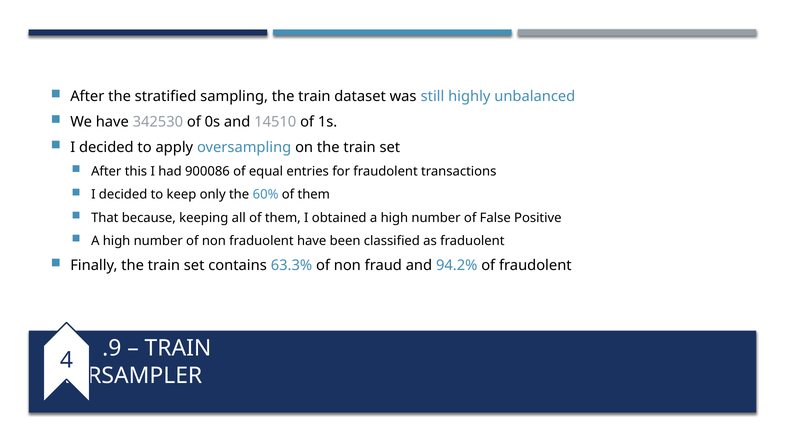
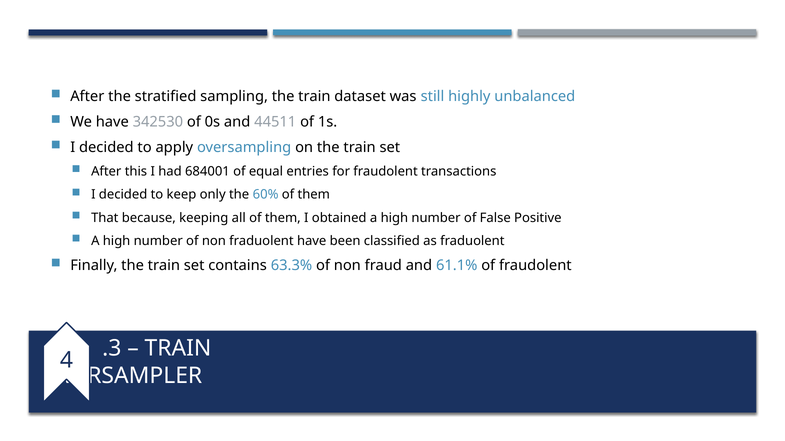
14510: 14510 -> 44511
900086: 900086 -> 684001
94.2%: 94.2% -> 61.1%
.9: .9 -> .3
